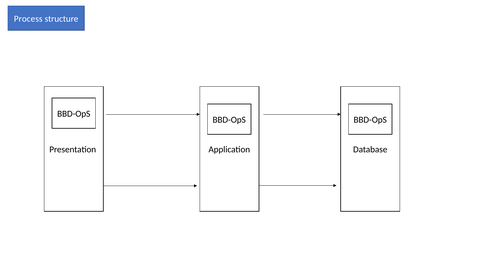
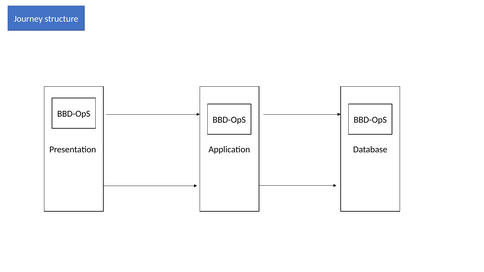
Process: Process -> Journey
